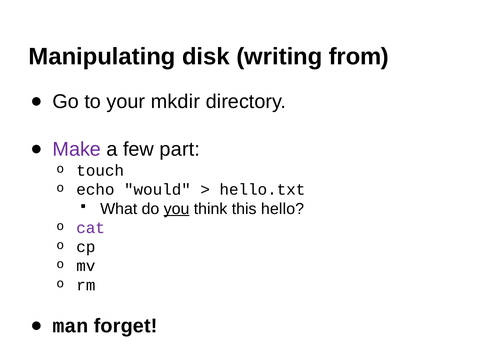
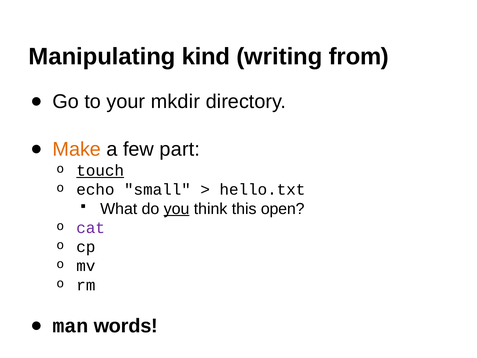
disk: disk -> kind
Make colour: purple -> orange
touch underline: none -> present
would: would -> small
hello: hello -> open
forget: forget -> words
